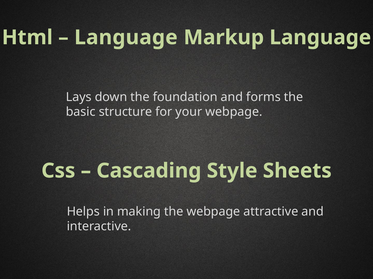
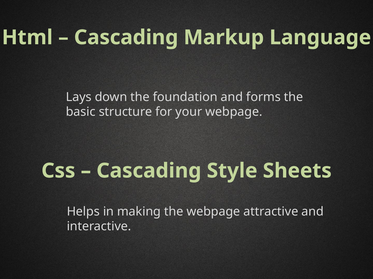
Language at (126, 38): Language -> Cascading
